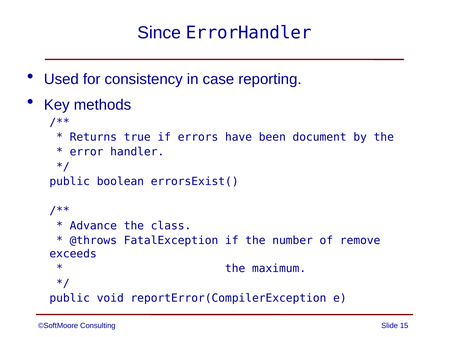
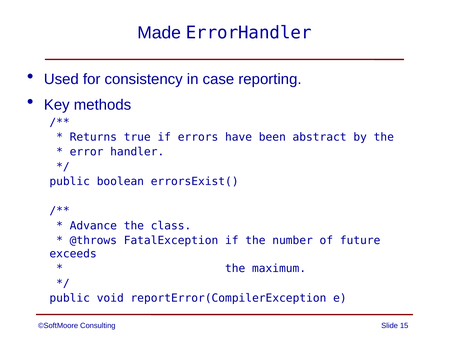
Since: Since -> Made
document: document -> abstract
remove: remove -> future
